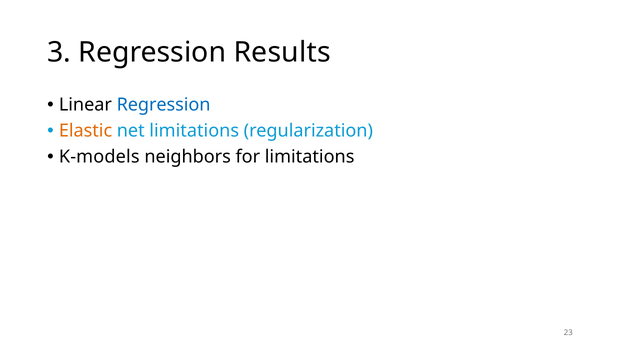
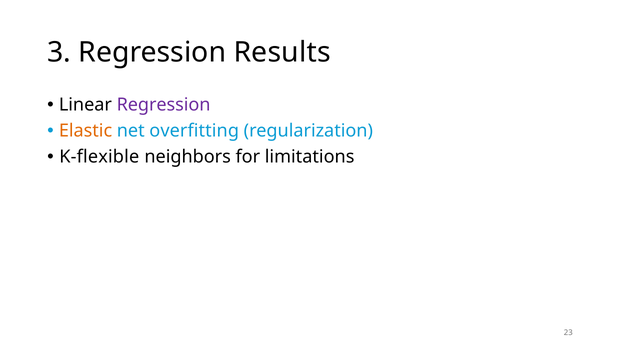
Regression at (164, 105) colour: blue -> purple
net limitations: limitations -> overfitting
K-models: K-models -> K-flexible
